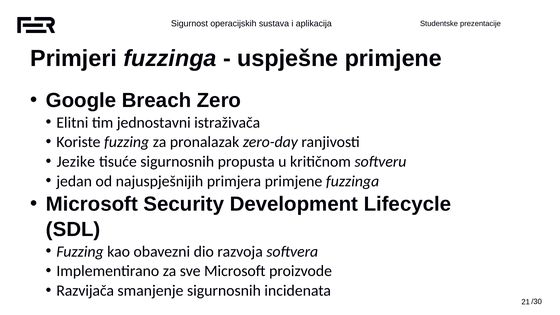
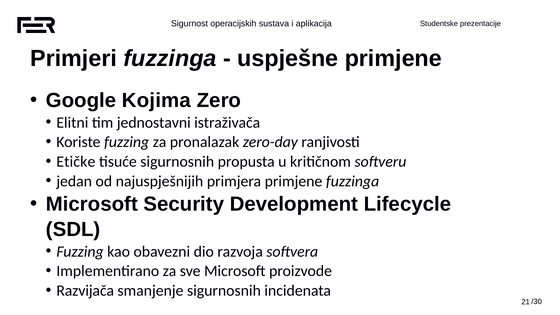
Breach: Breach -> Kojima
Jezike: Jezike -> Etičke
